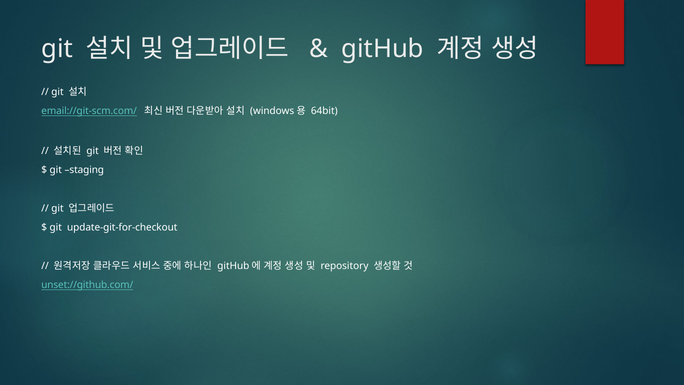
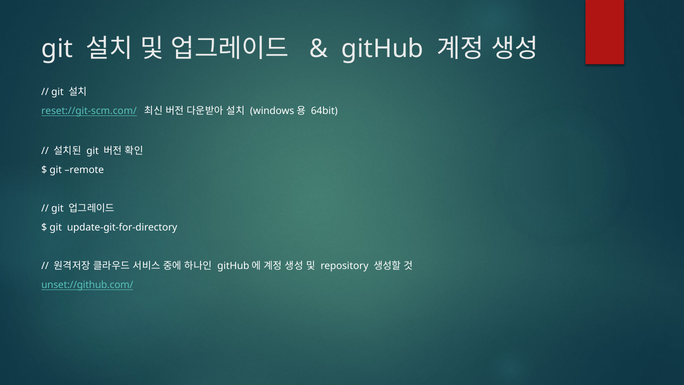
email://git-scm.com/: email://git-scm.com/ -> reset://git-scm.com/
staging: staging -> remote
update-git-for-checkout: update-git-for-checkout -> update-git-for-directory
